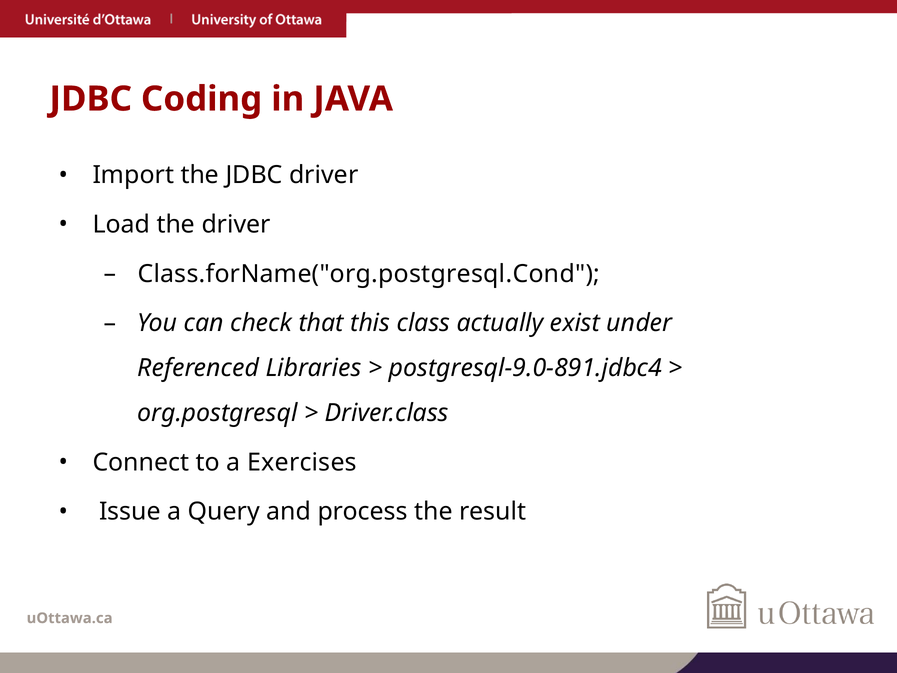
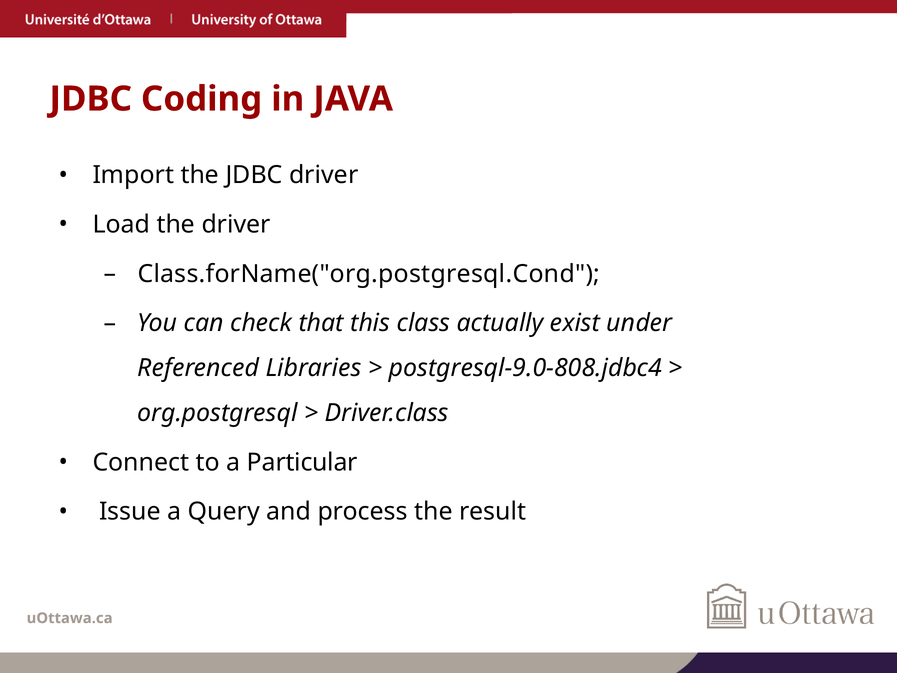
postgresql-9.0-891.jdbc4: postgresql-9.0-891.jdbc4 -> postgresql-9.0-808.jdbc4
Exercises: Exercises -> Particular
